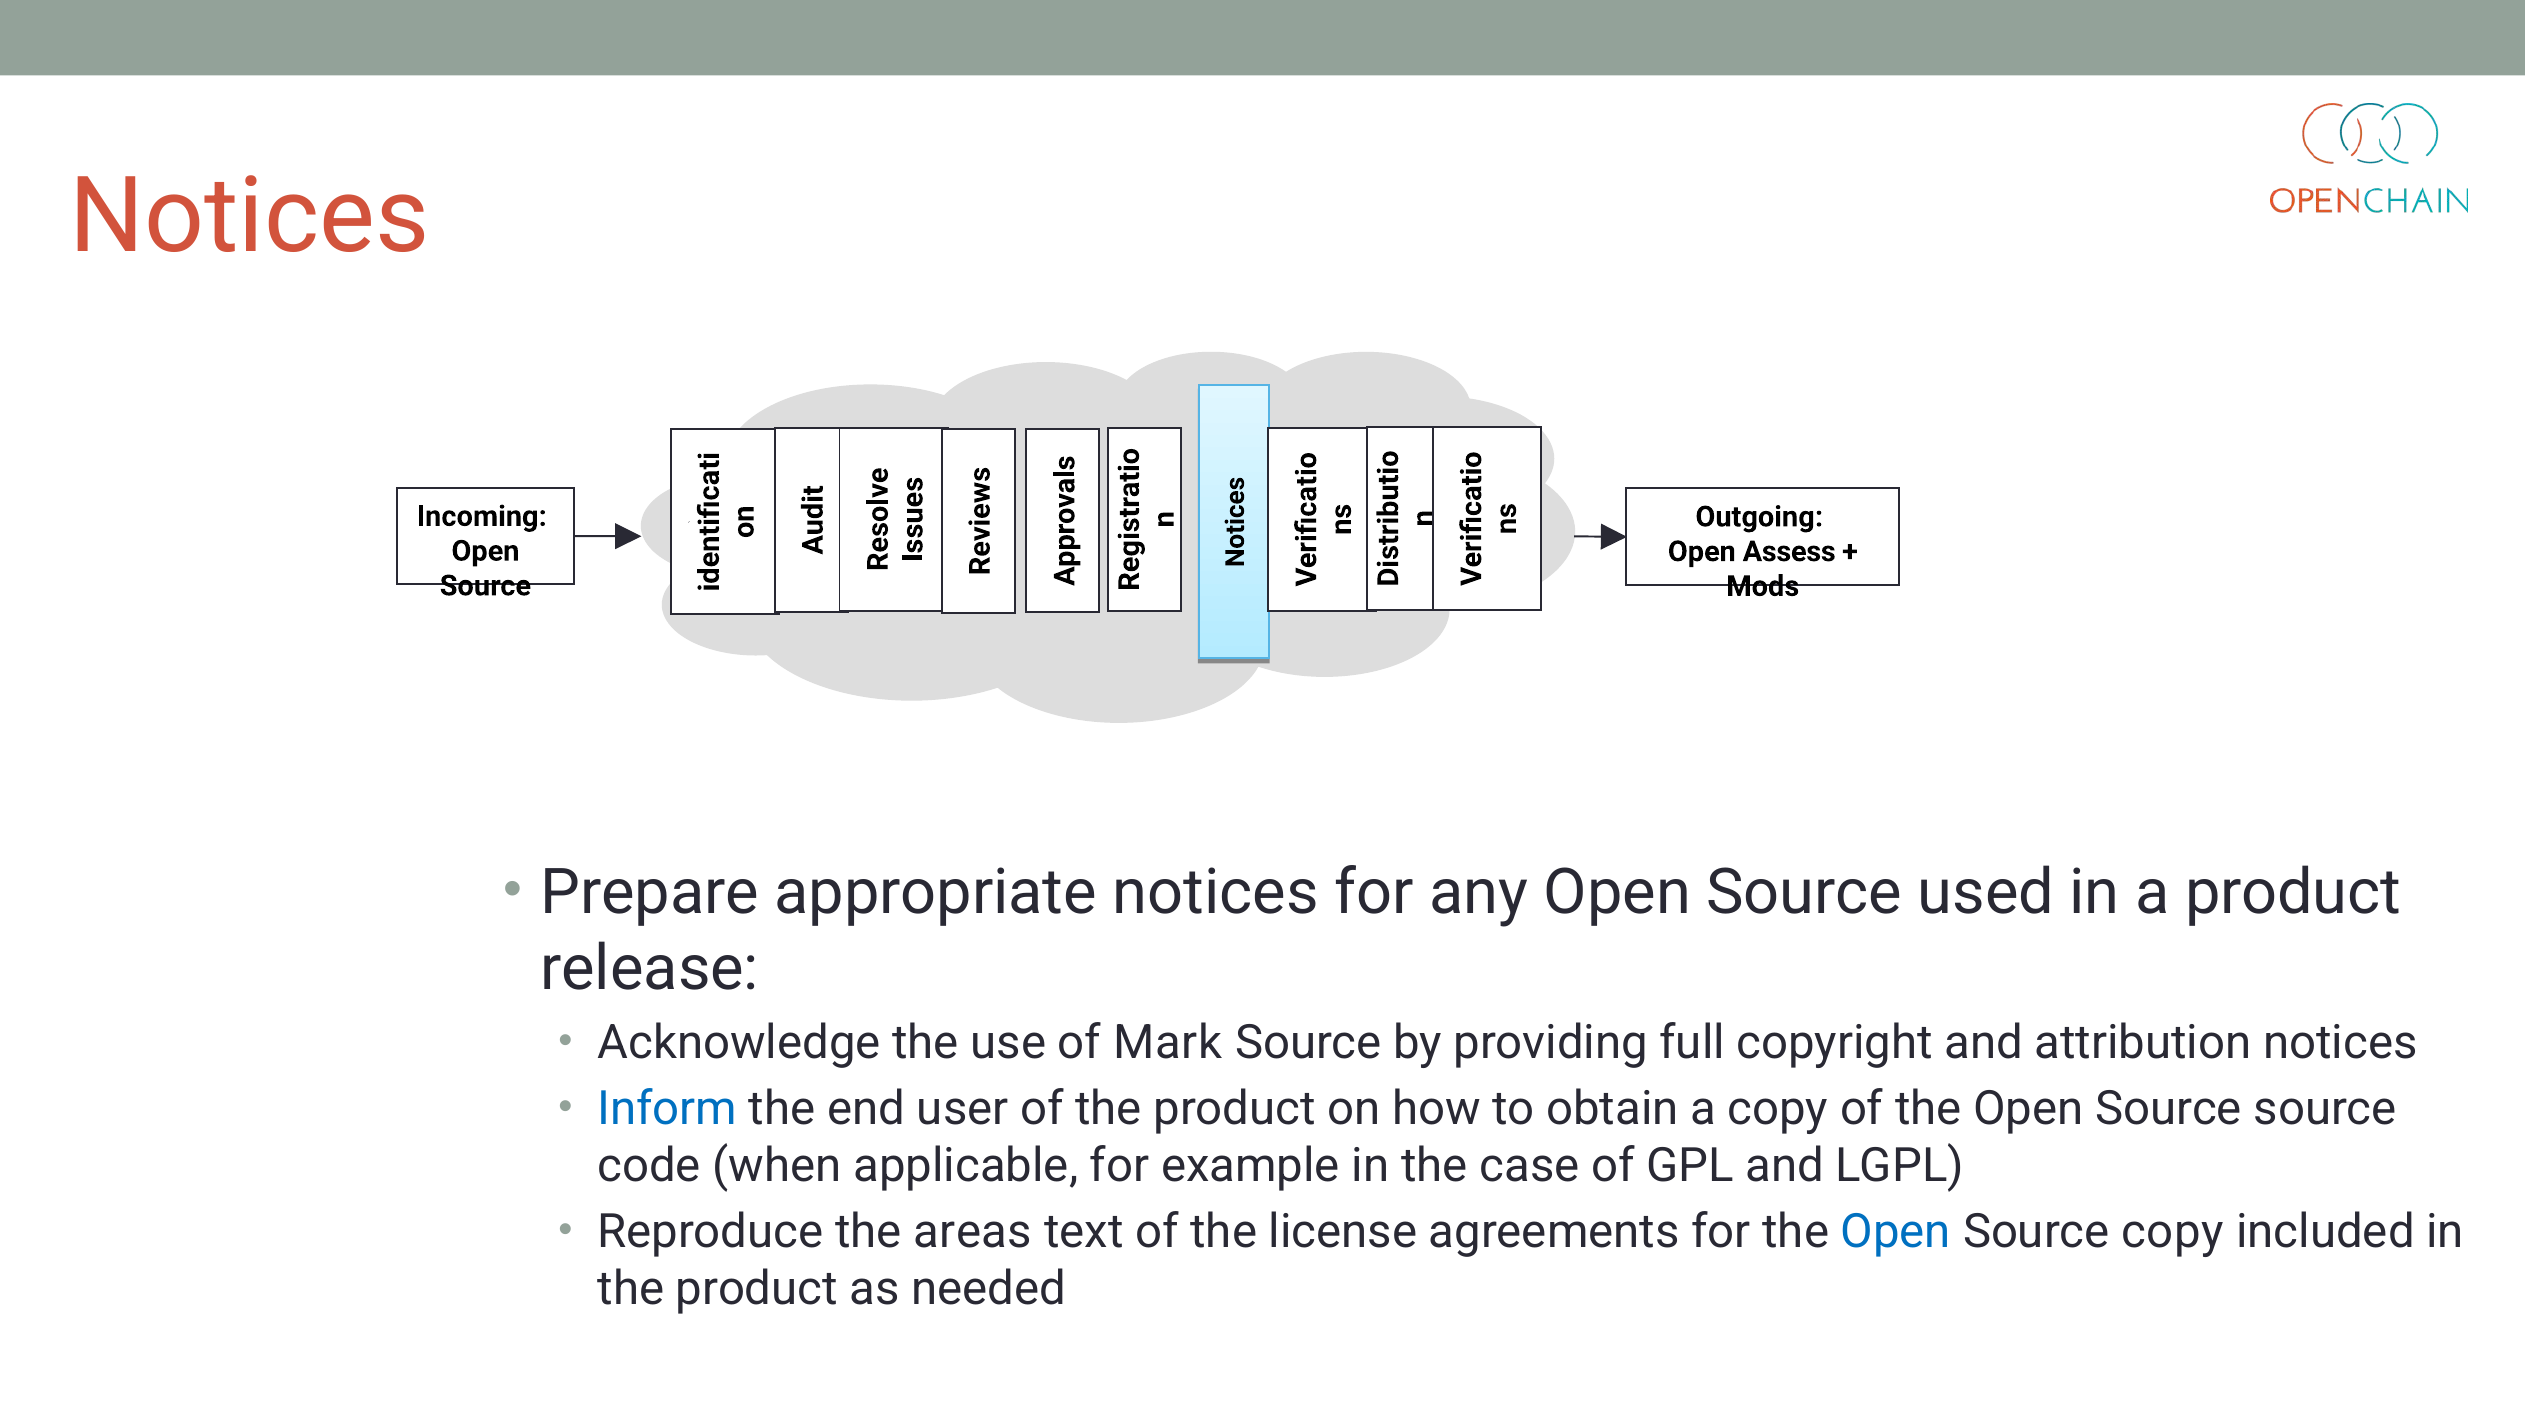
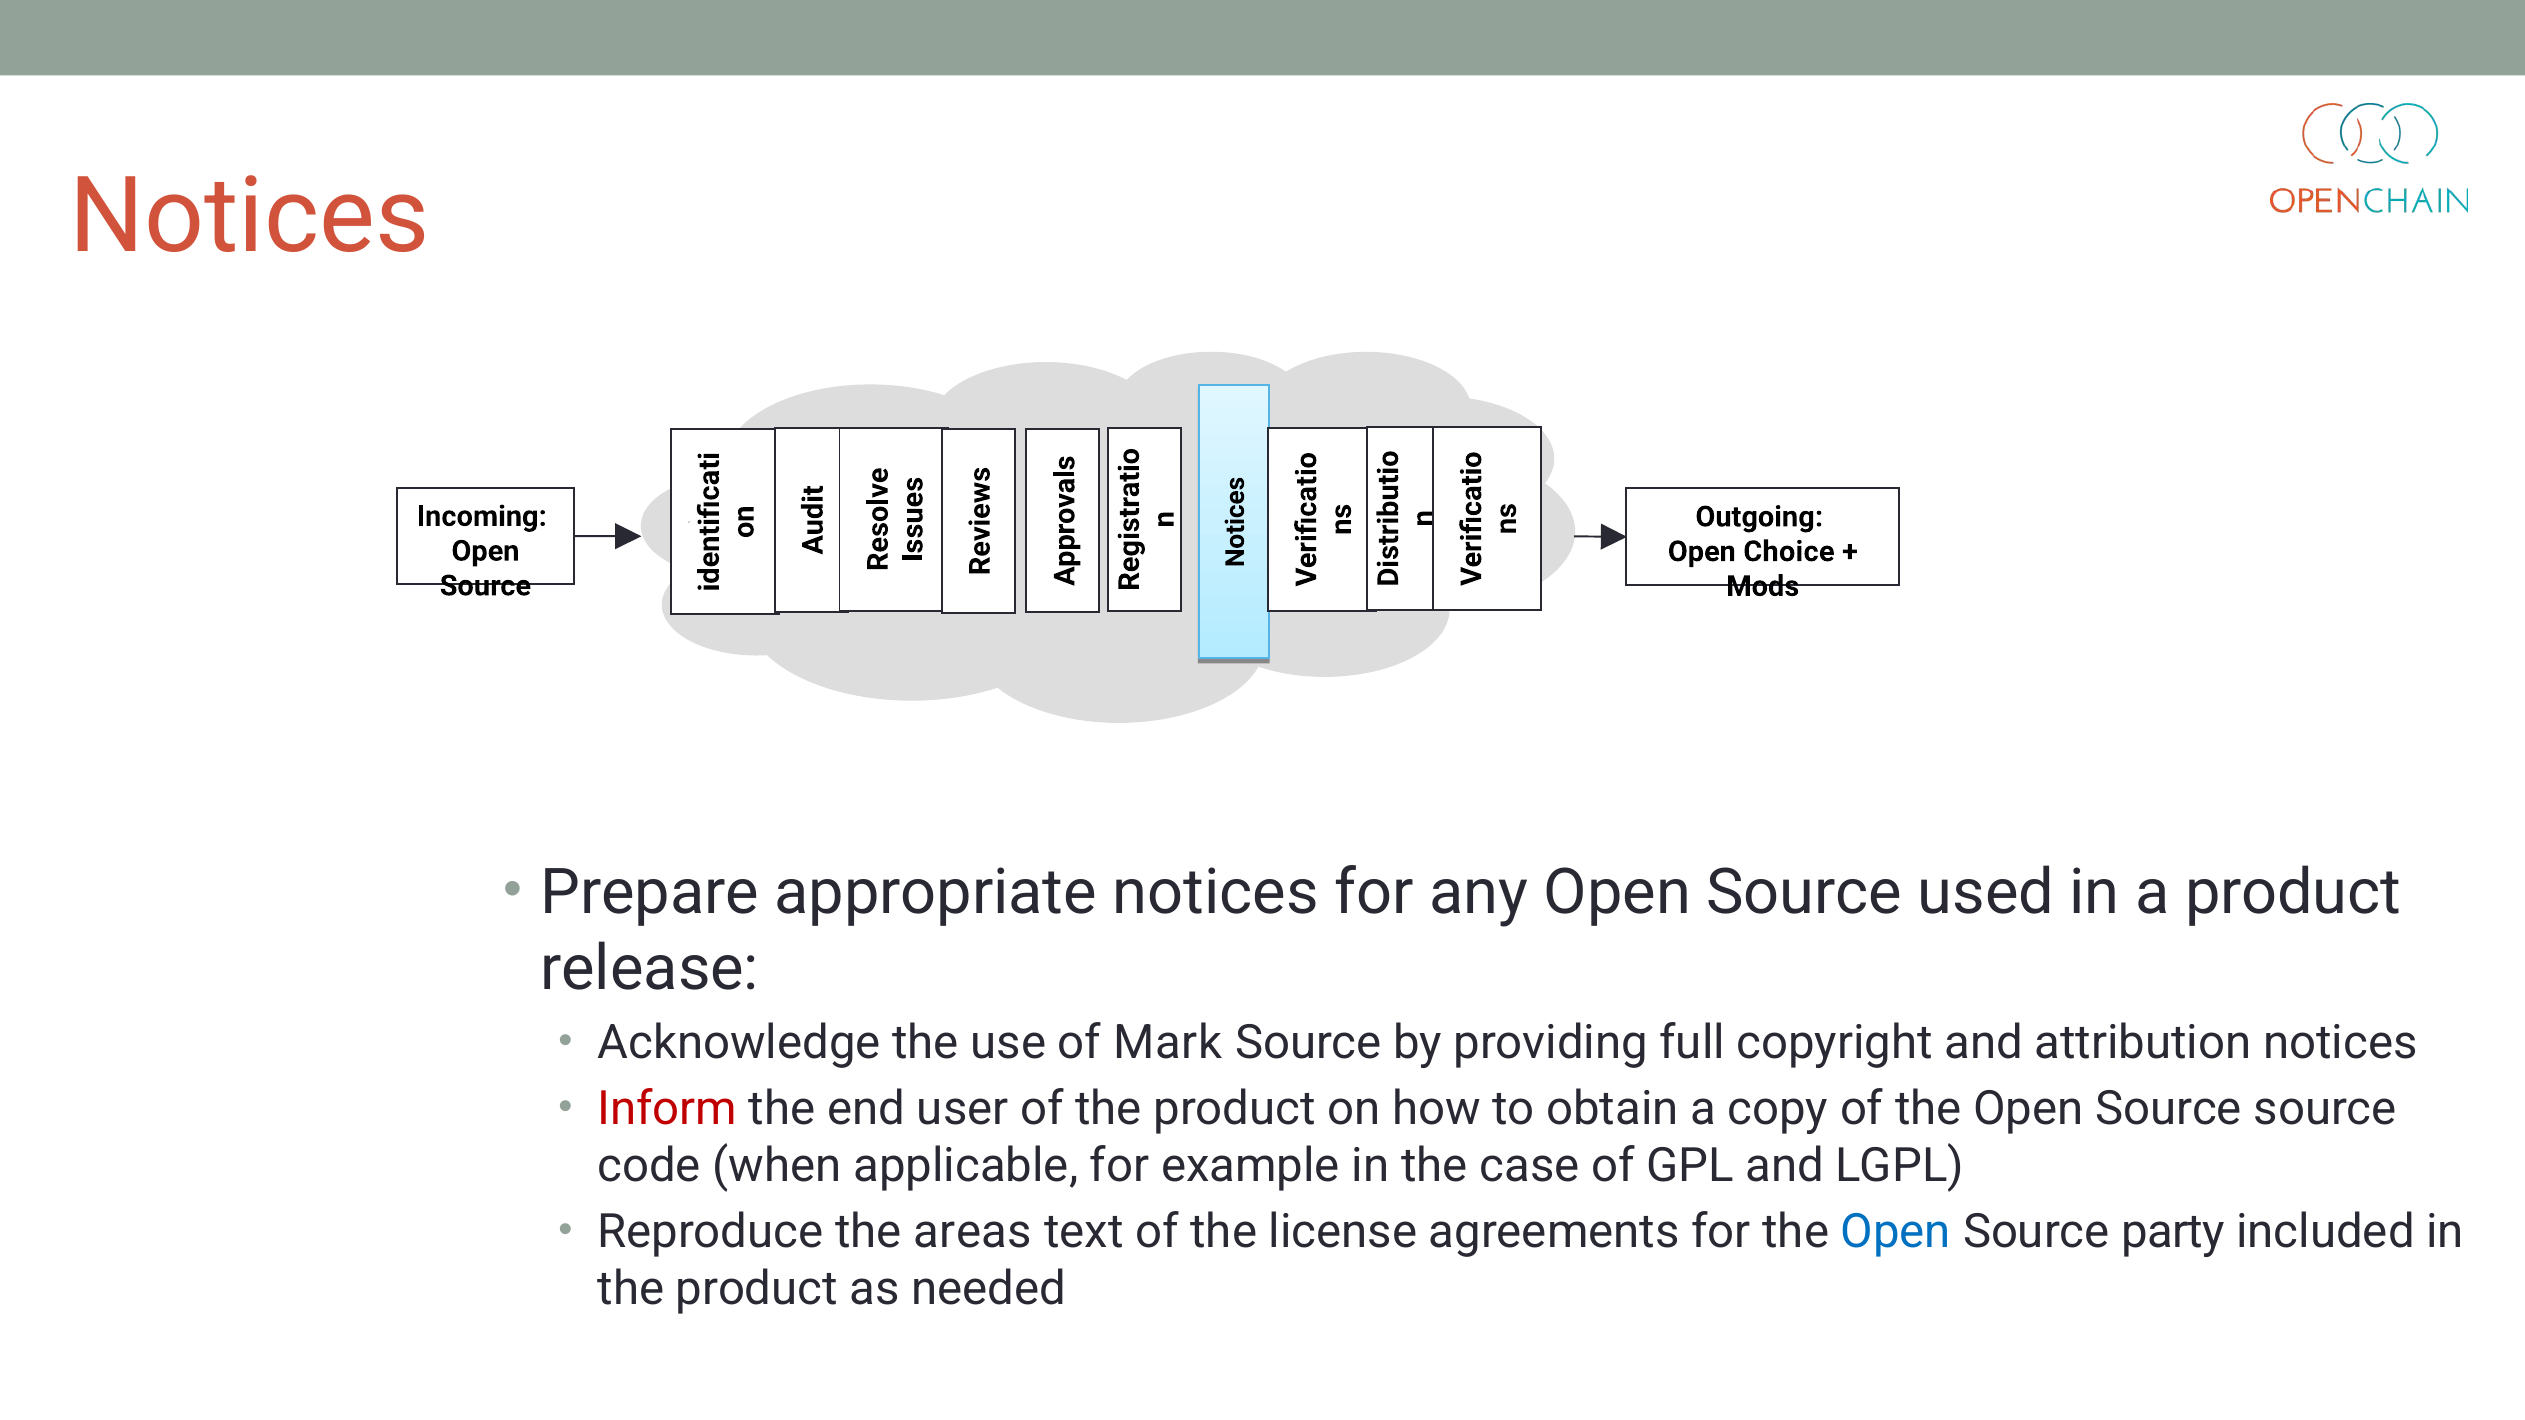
Assess: Assess -> Choice
Inform colour: blue -> red
Source copy: copy -> party
